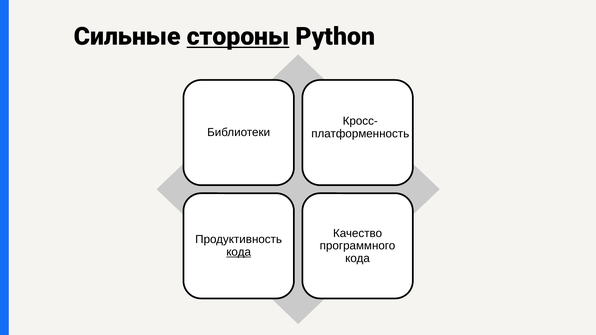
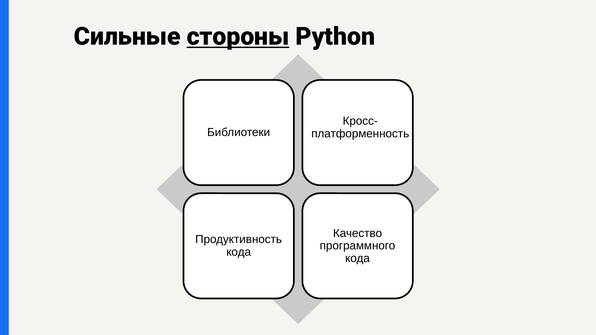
кода at (239, 252) underline: present -> none
